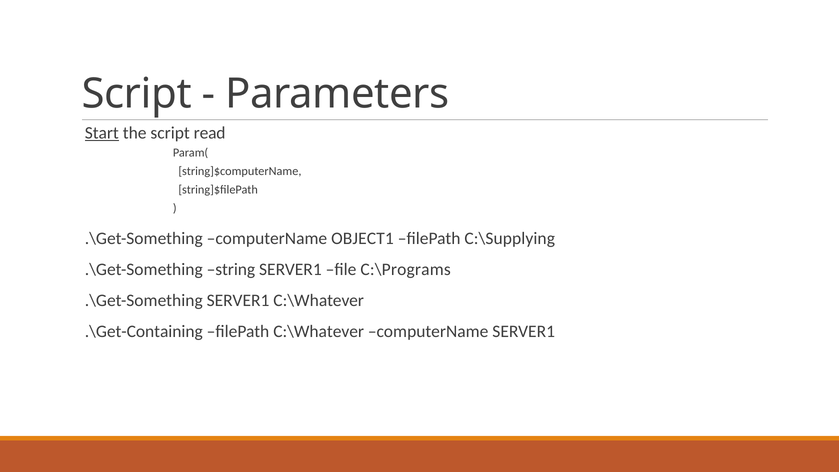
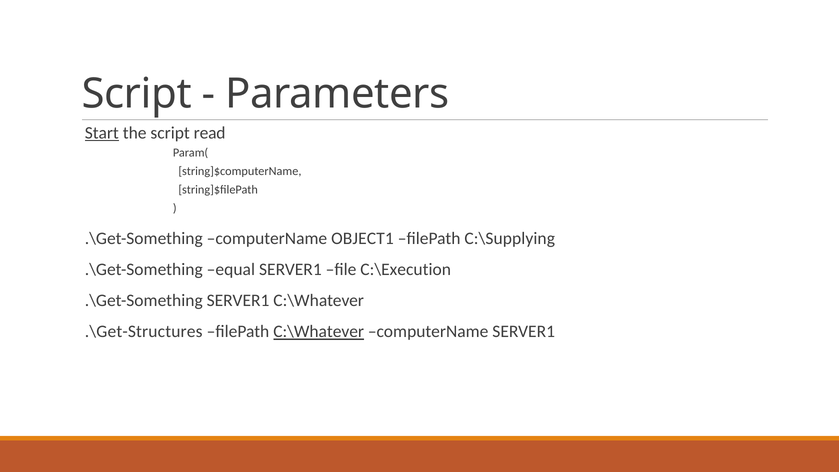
string: string -> equal
C:\Programs: C:\Programs -> C:\Execution
.\Get-Containing: .\Get-Containing -> .\Get-Structures
C:\Whatever at (319, 332) underline: none -> present
